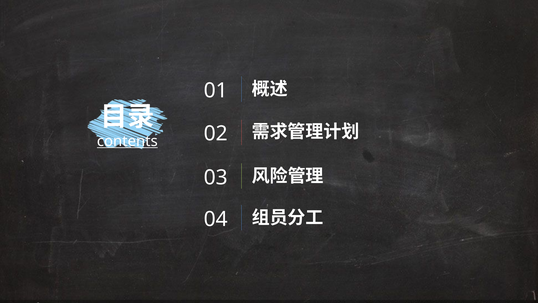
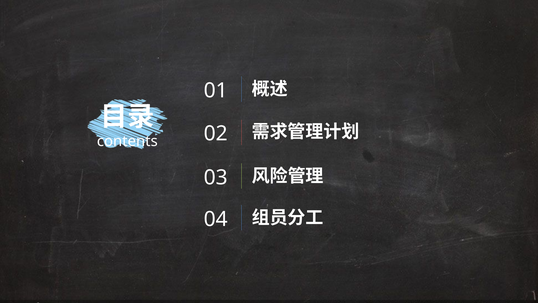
contents underline: present -> none
